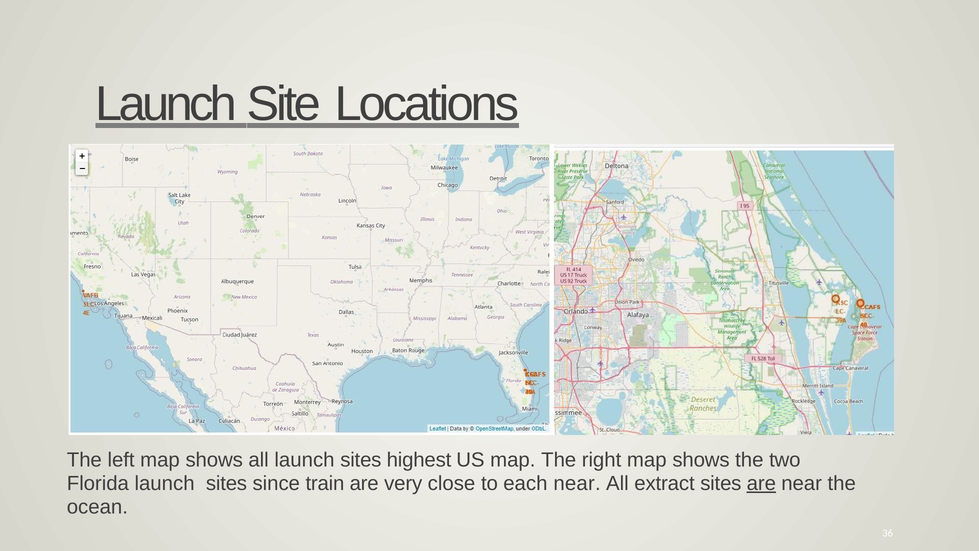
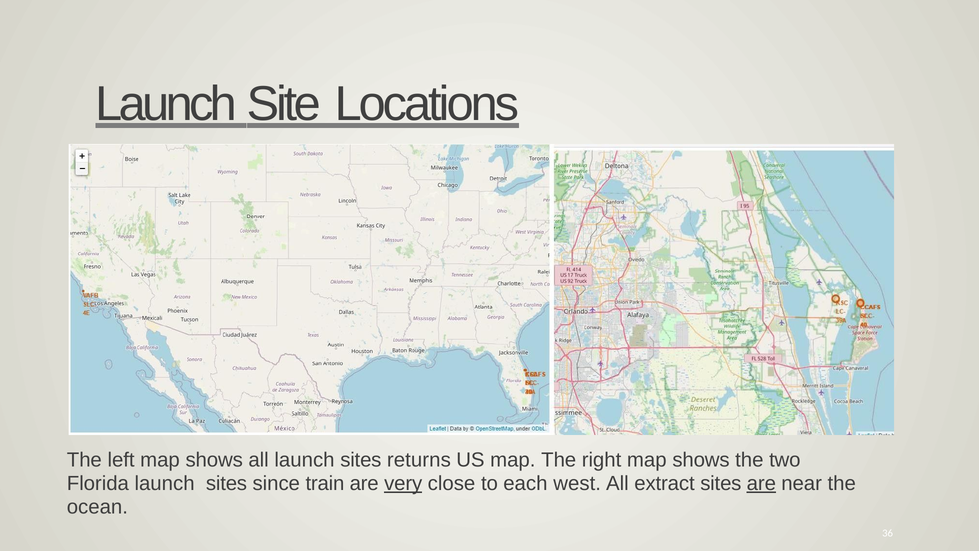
highest: highest -> returns
very underline: none -> present
each near: near -> west
